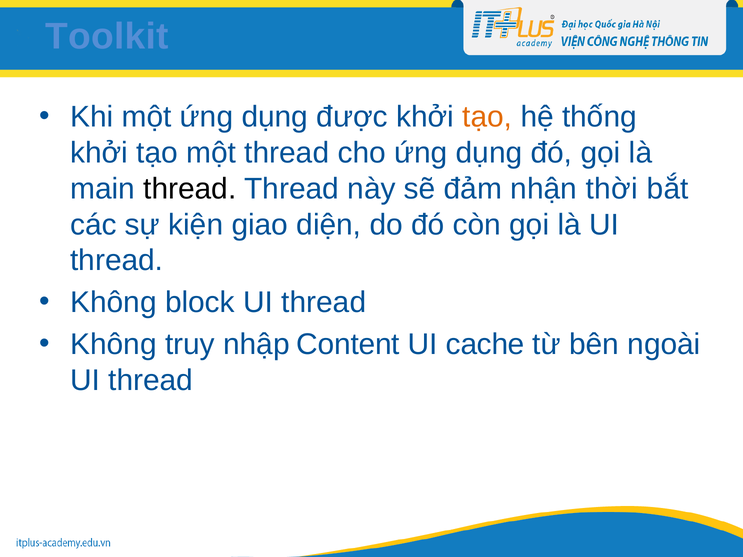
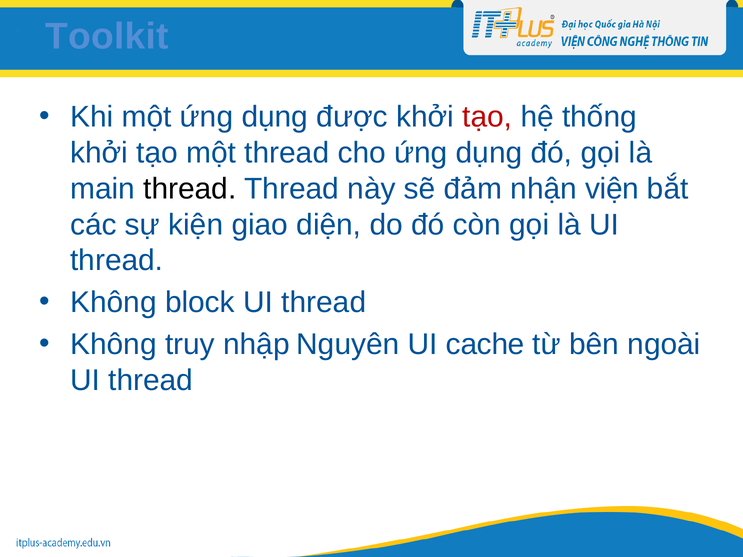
tạo at (487, 117) colour: orange -> red
thời: thời -> viện
Content: Content -> Nguyên
